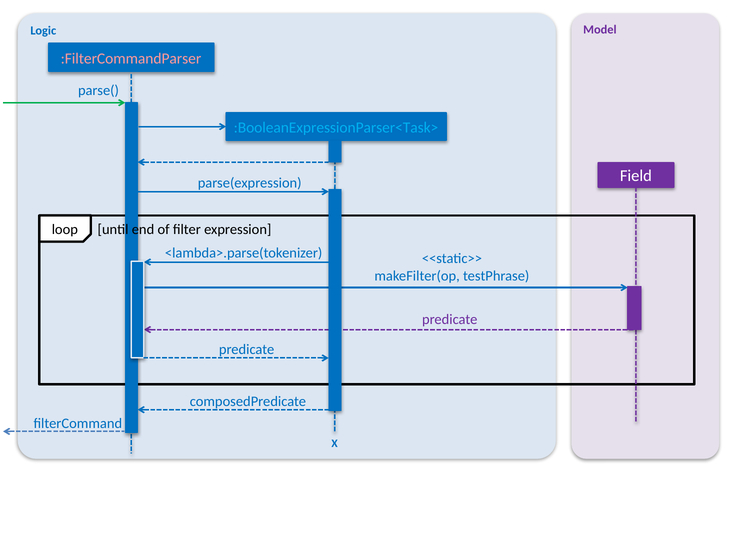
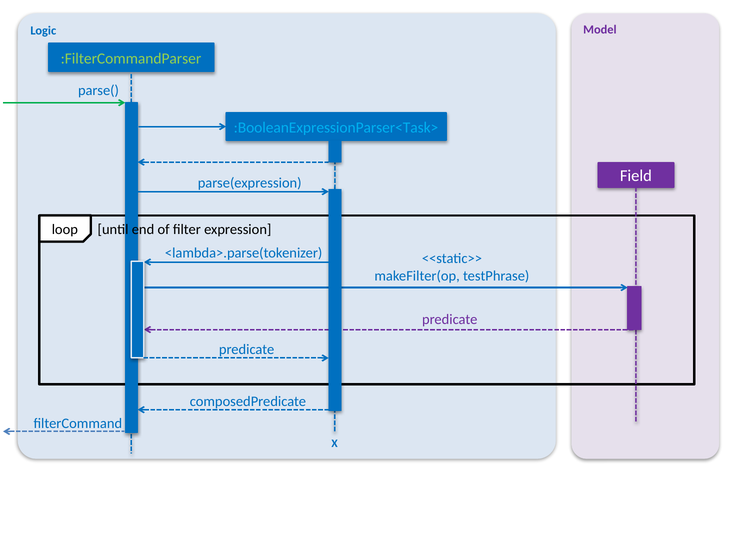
:FilterCommandParser colour: pink -> light green
